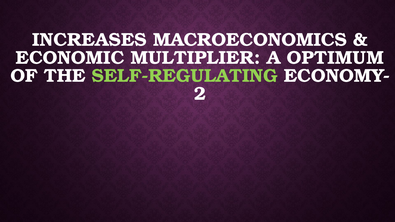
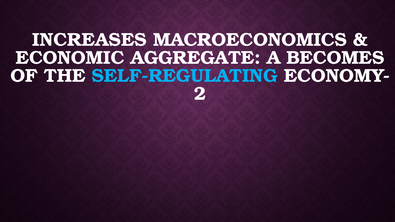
MULTIPLIER: MULTIPLIER -> AGGREGATE
OPTIMUM: OPTIMUM -> BECOMES
SELF-REGULATING colour: light green -> light blue
